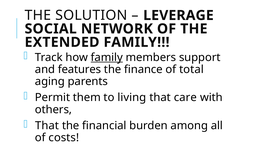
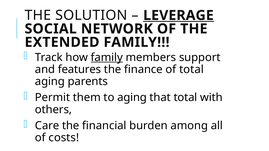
LEVERAGE underline: none -> present
to living: living -> aging
that care: care -> total
That at (47, 126): That -> Care
